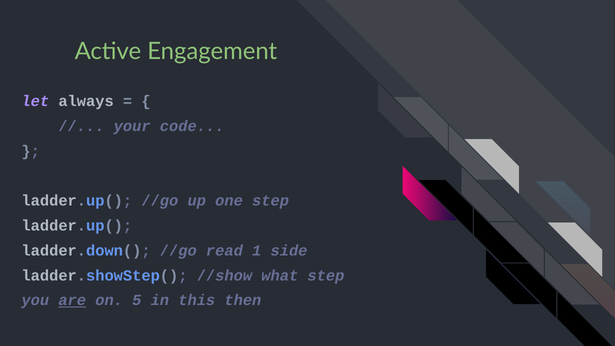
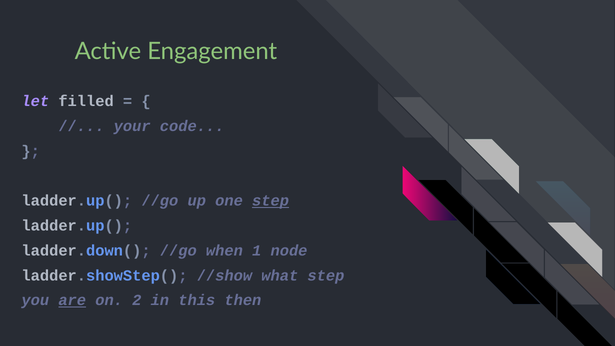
always: always -> filled
step at (271, 201) underline: none -> present
read: read -> when
side: side -> node
5: 5 -> 2
